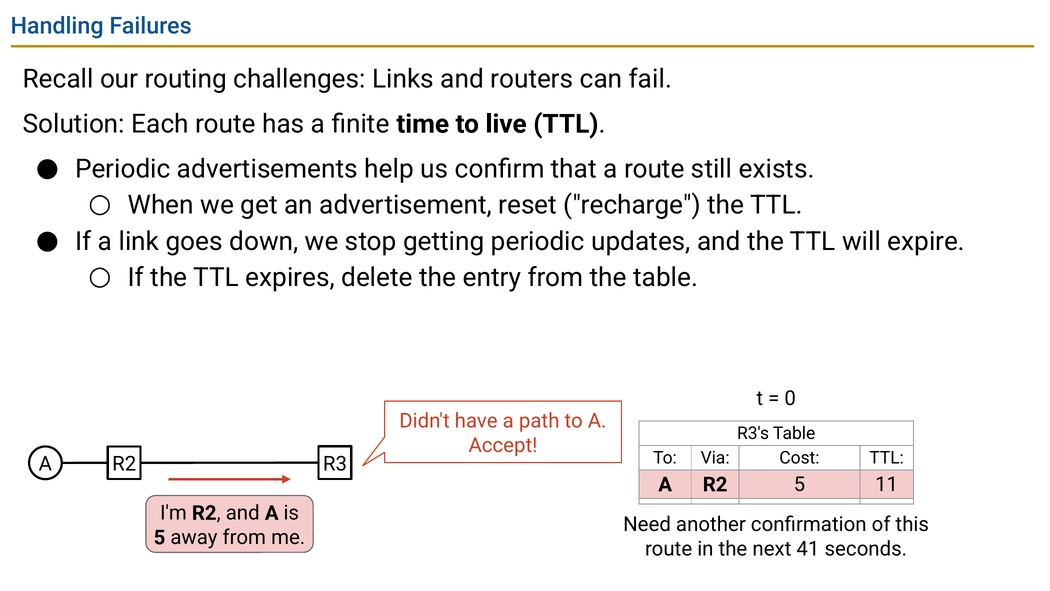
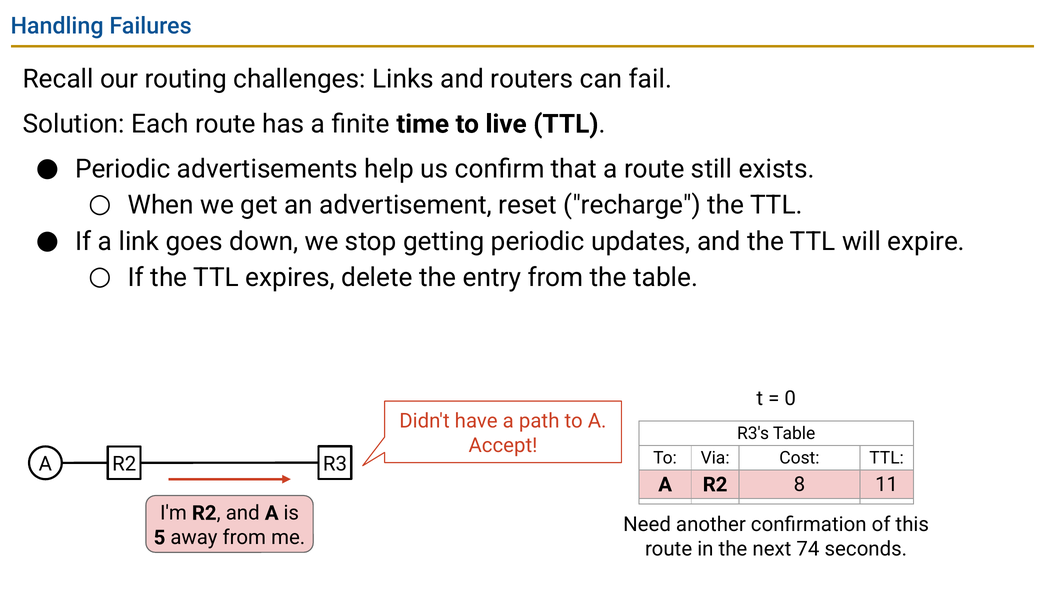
R2 5: 5 -> 8
41: 41 -> 74
